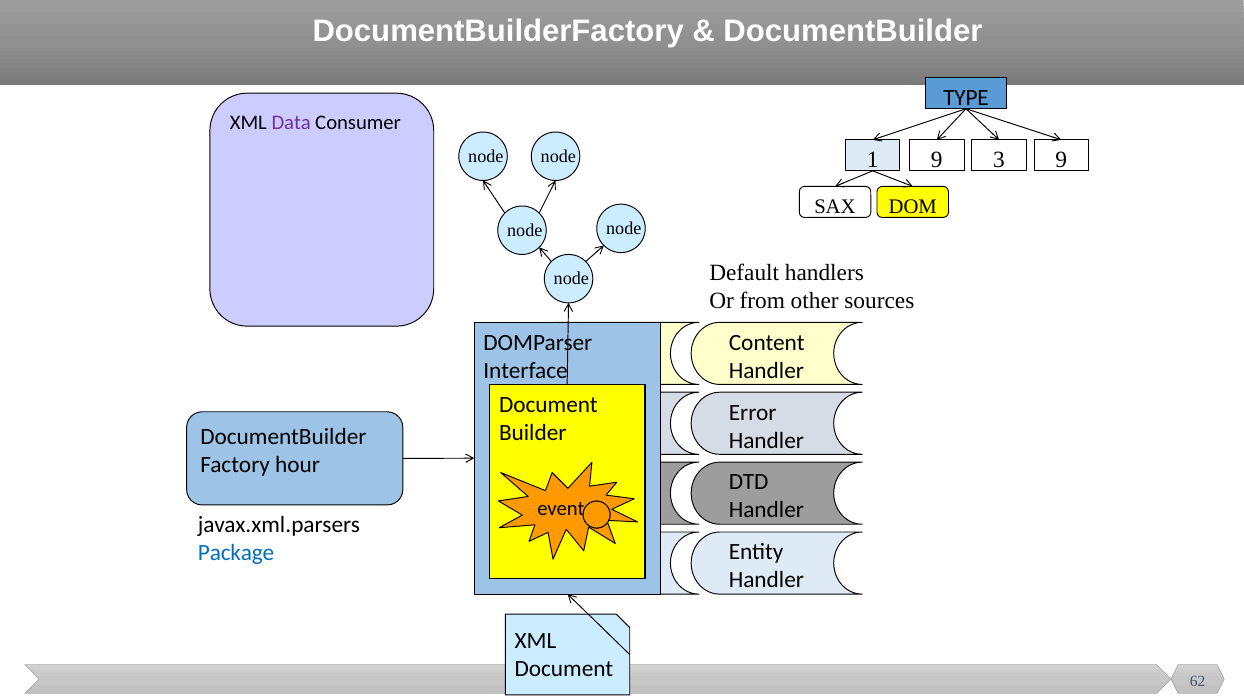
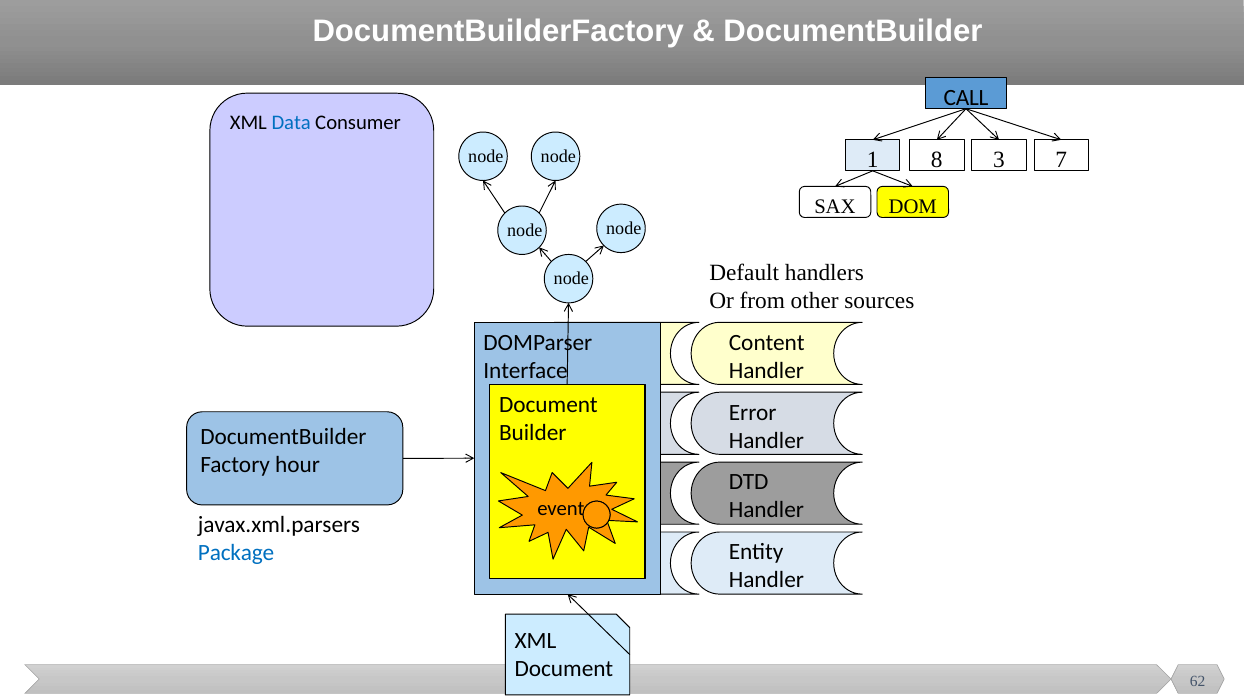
TYPE: TYPE -> CALL
Data colour: purple -> blue
1 9: 9 -> 8
3 9: 9 -> 7
